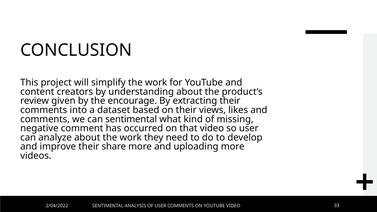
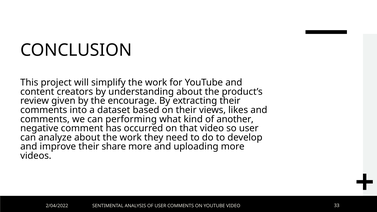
can sentimental: sentimental -> performing
missing: missing -> another
